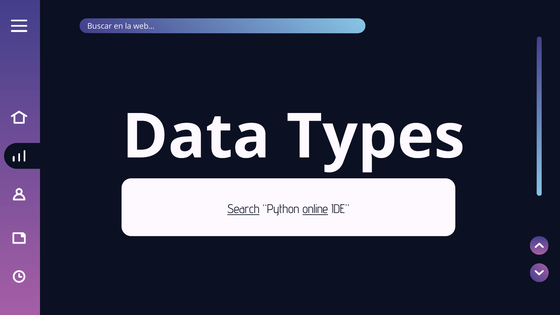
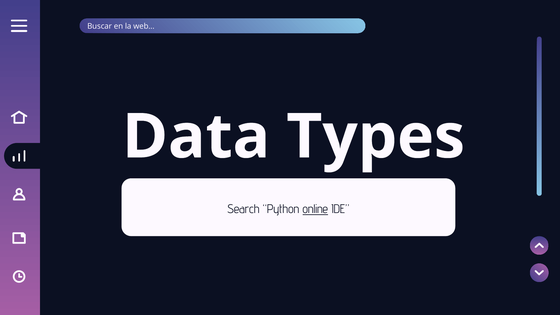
Search underline: present -> none
